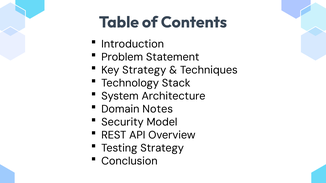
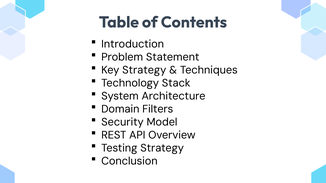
Notes: Notes -> Filters
